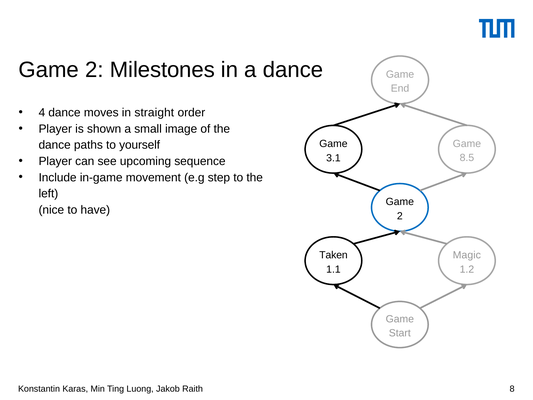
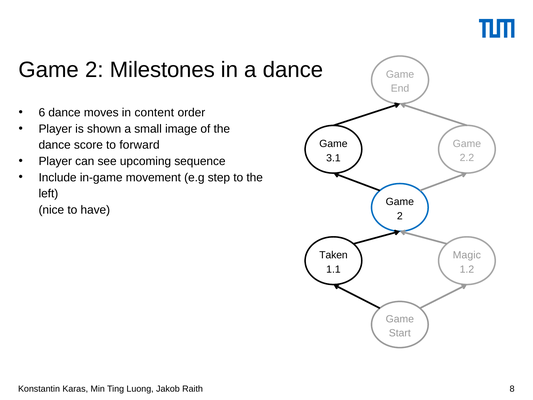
4: 4 -> 6
straight: straight -> content
paths: paths -> score
yourself: yourself -> forward
8.5: 8.5 -> 2.2
